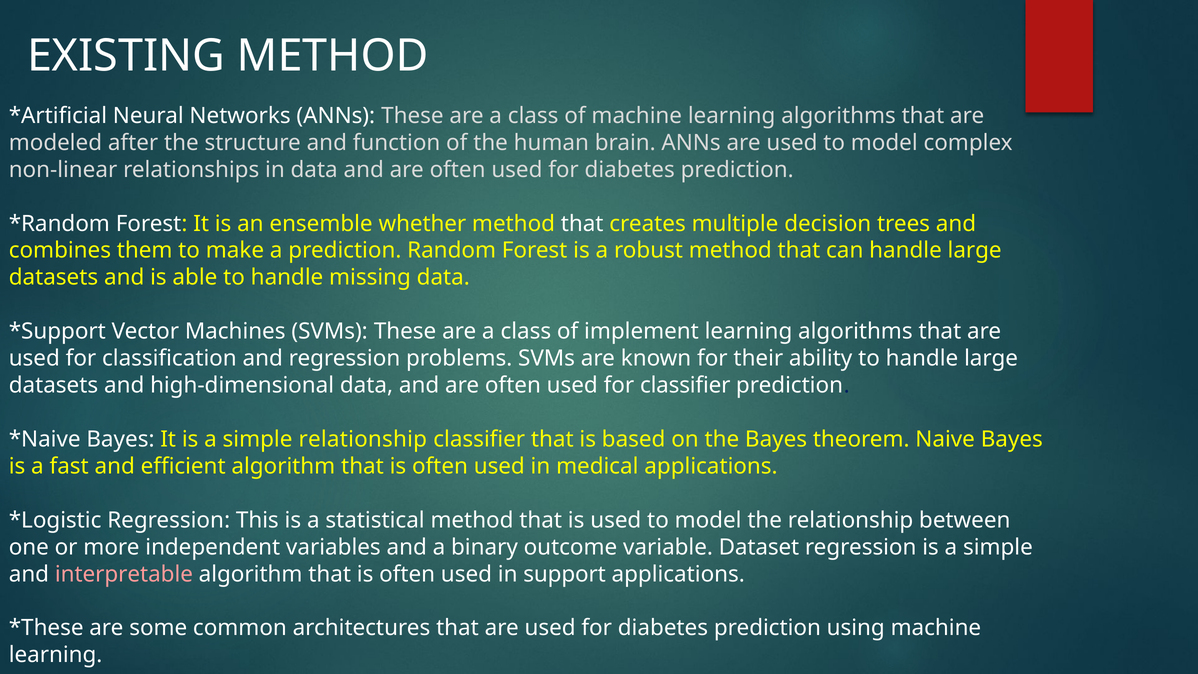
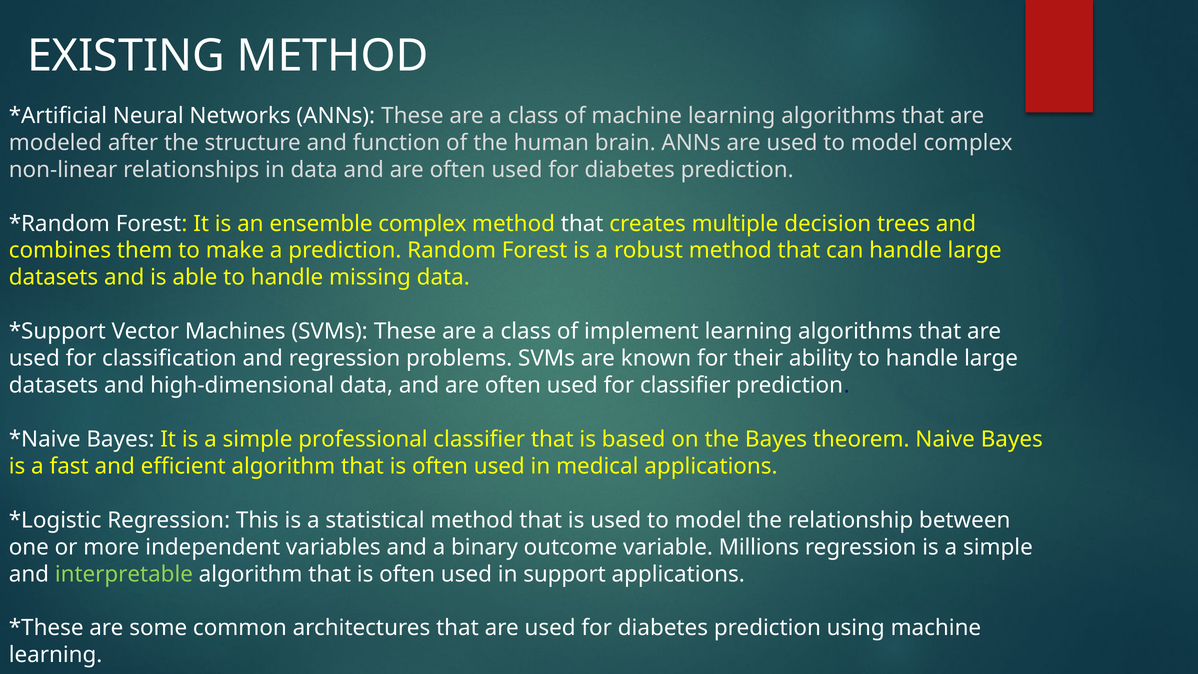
ensemble whether: whether -> complex
simple relationship: relationship -> professional
Dataset: Dataset -> Millions
interpretable colour: pink -> light green
